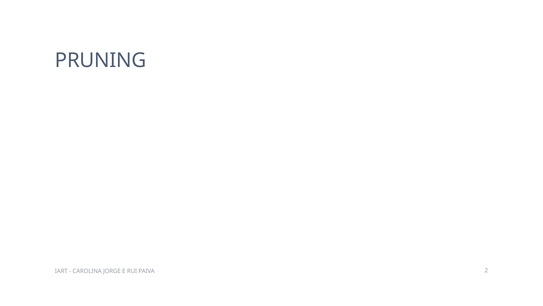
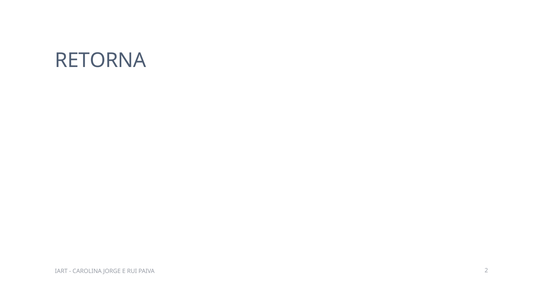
PRUNING: PRUNING -> RETORNA
